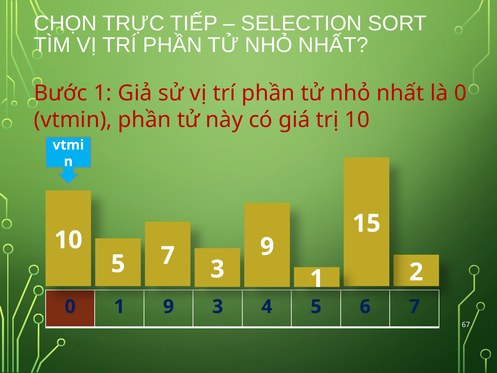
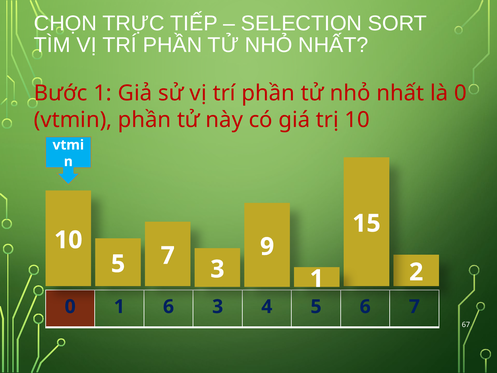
1 9: 9 -> 6
